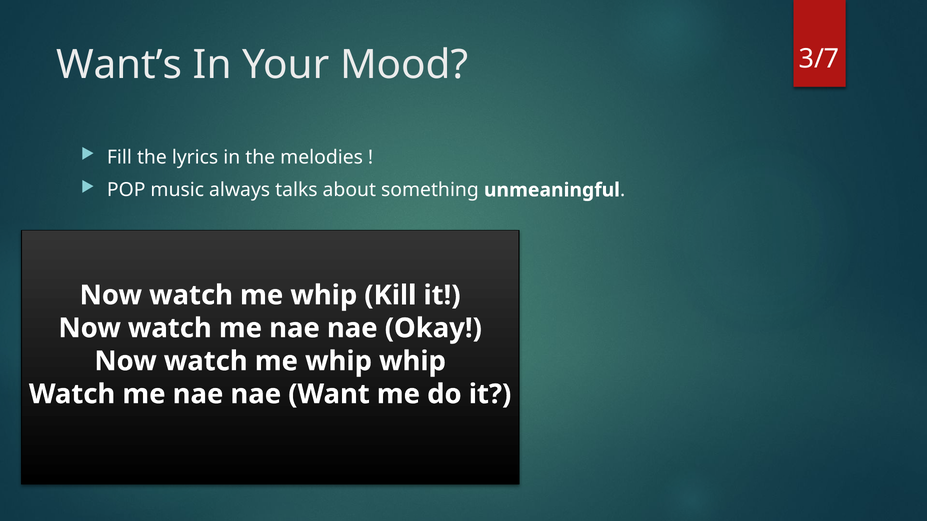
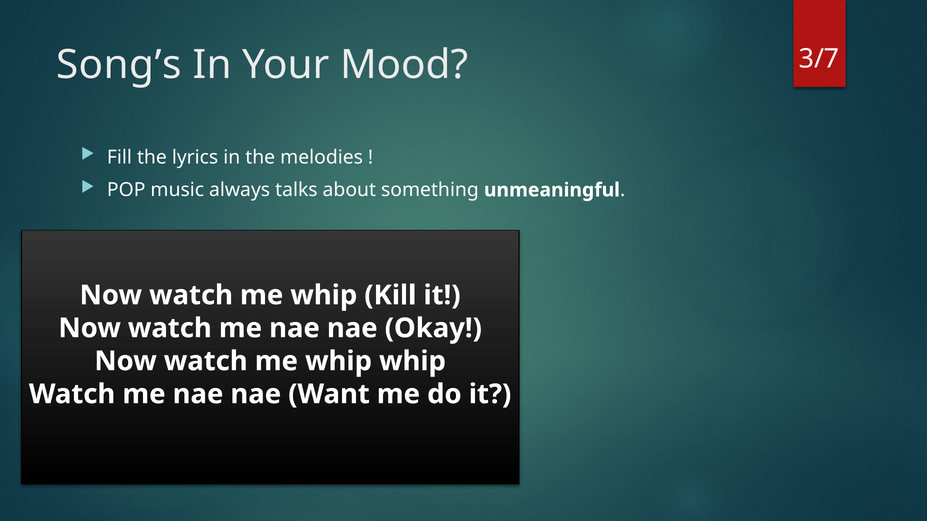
Want’s: Want’s -> Song’s
